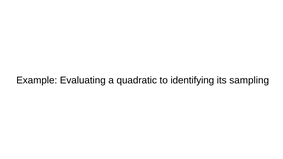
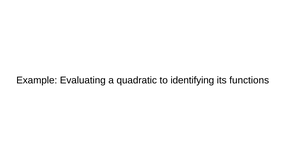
sampling: sampling -> functions
